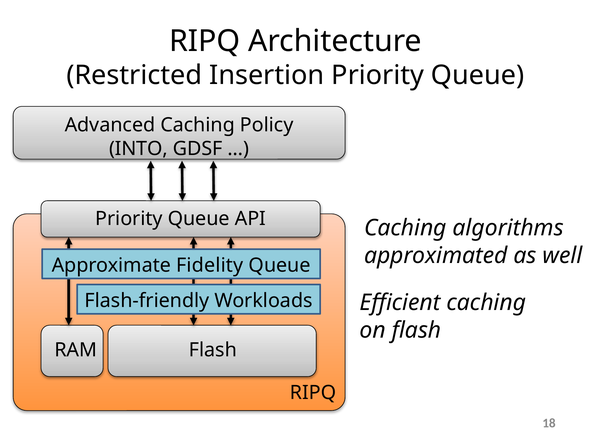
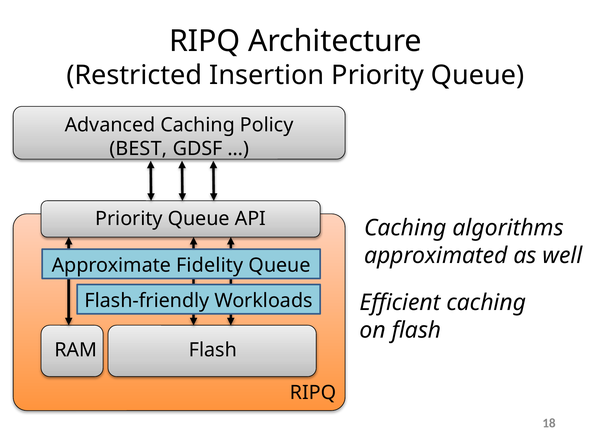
INTO: INTO -> BEST
